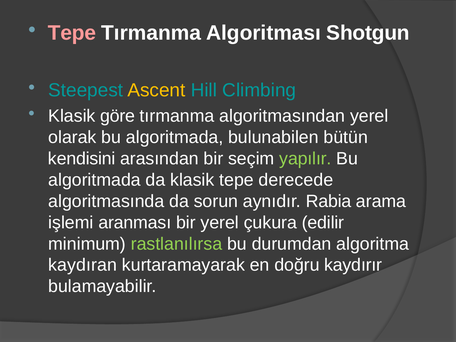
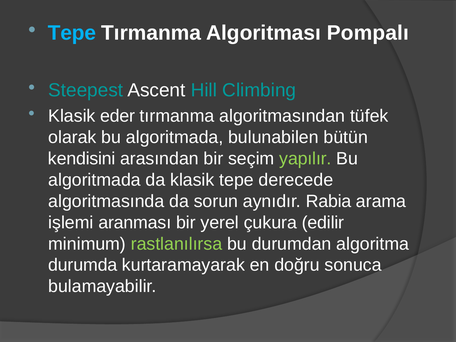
Tepe at (72, 33) colour: pink -> light blue
Shotgun: Shotgun -> Pompalı
Ascent colour: yellow -> white
göre: göre -> eder
algoritmasından yerel: yerel -> tüfek
kaydıran: kaydıran -> durumda
kaydırır: kaydırır -> sonuca
